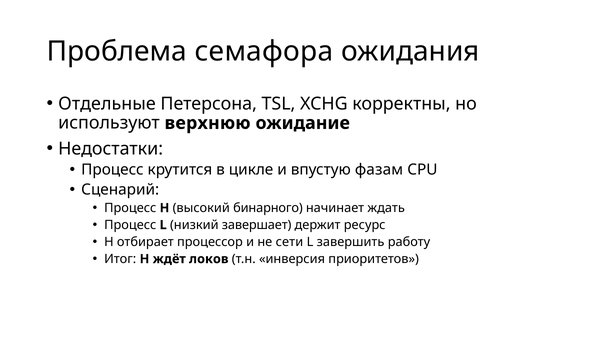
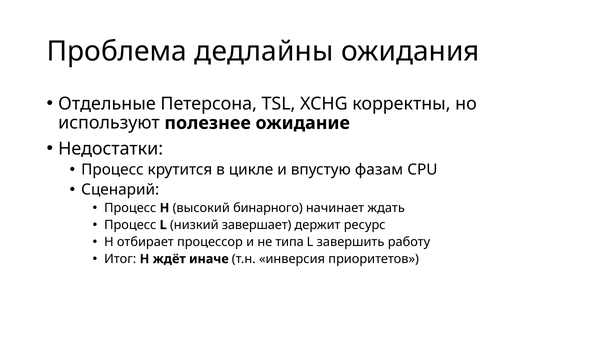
семафора: семафора -> дедлайны
верхнюю: верхнюю -> полезнее
сети: сети -> типа
локов: локов -> иначе
